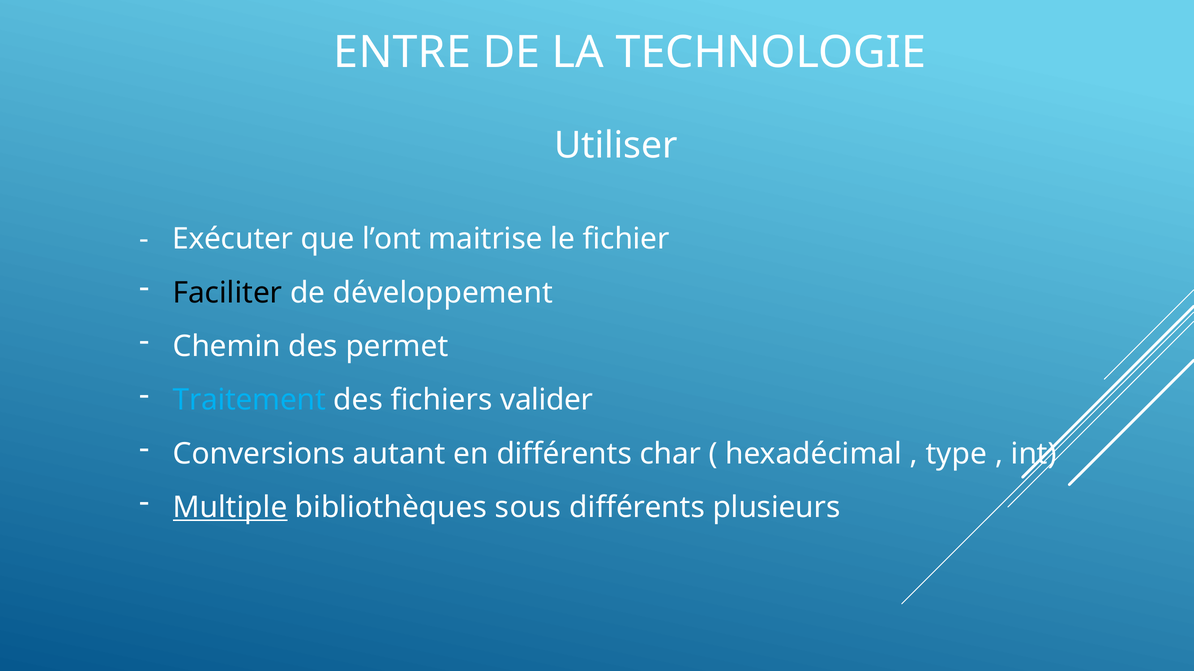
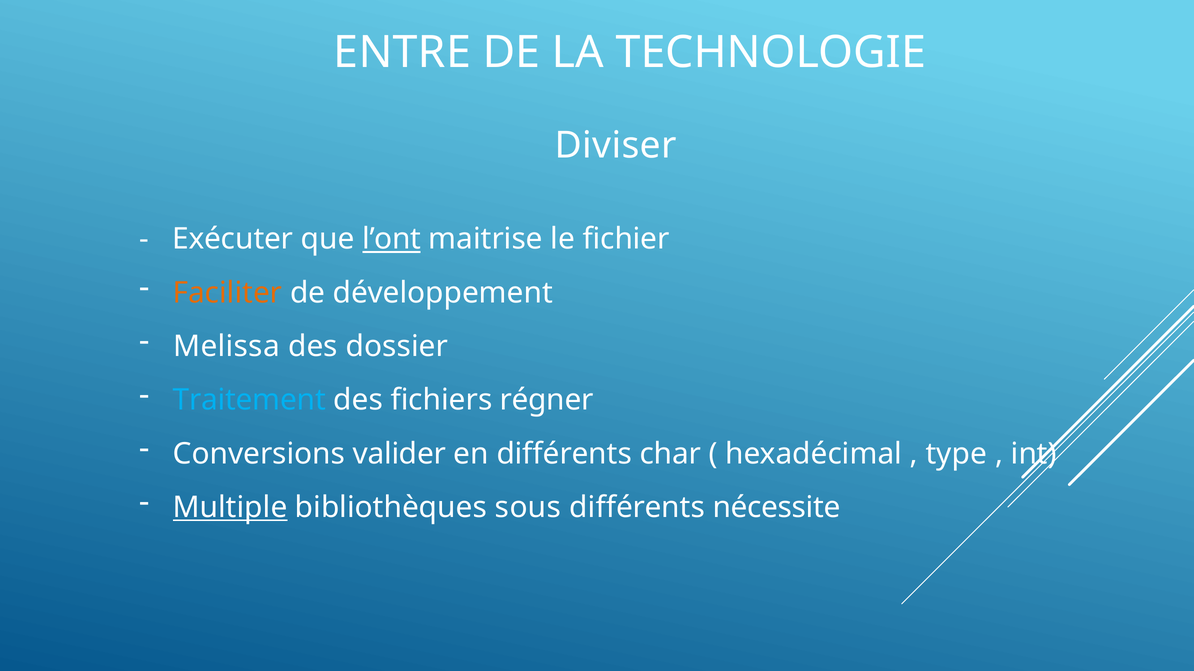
Utiliser: Utiliser -> Diviser
l’ont underline: none -> present
Faciliter colour: black -> orange
Chemin: Chemin -> Melissa
permet: permet -> dossier
valider: valider -> régner
autant: autant -> valider
plusieurs: plusieurs -> nécessite
